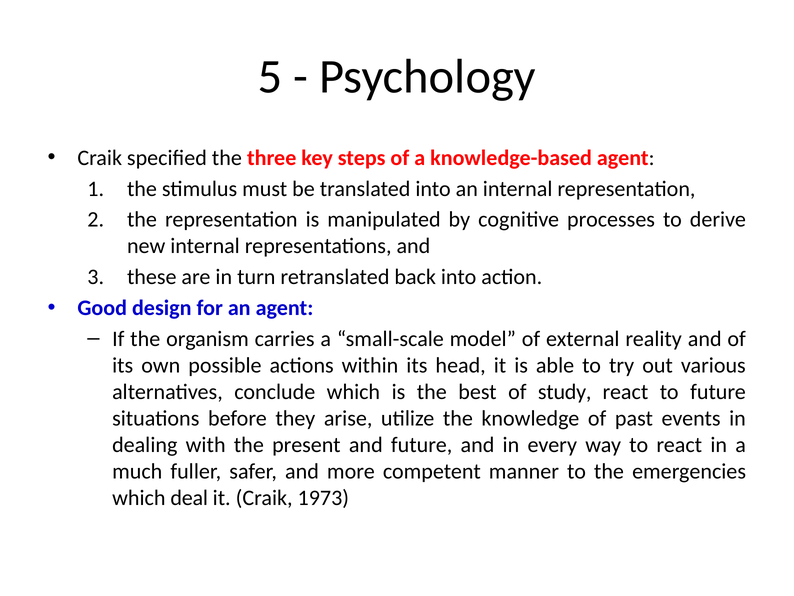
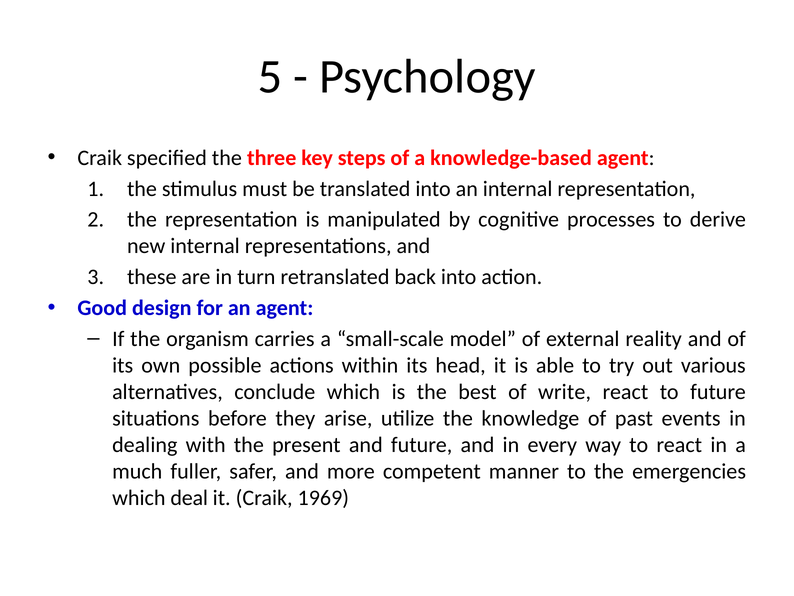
study: study -> write
1973: 1973 -> 1969
